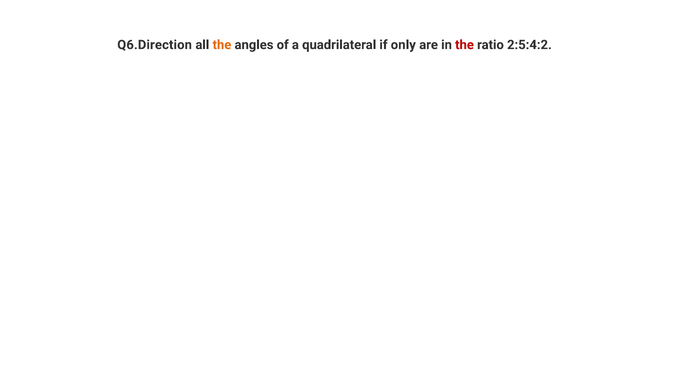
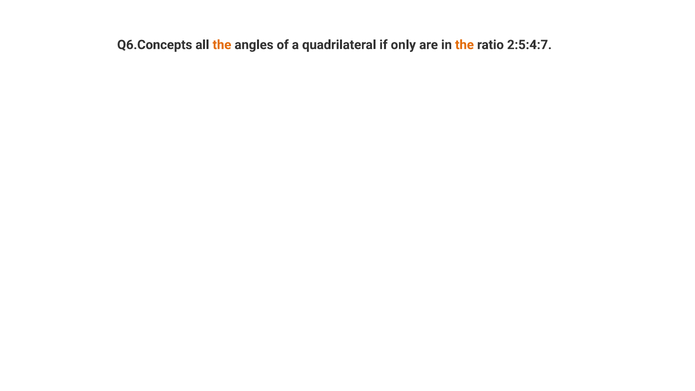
Q6.Direction: Q6.Direction -> Q6.Concepts
the at (465, 45) colour: red -> orange
2:5:4:2: 2:5:4:2 -> 2:5:4:7
